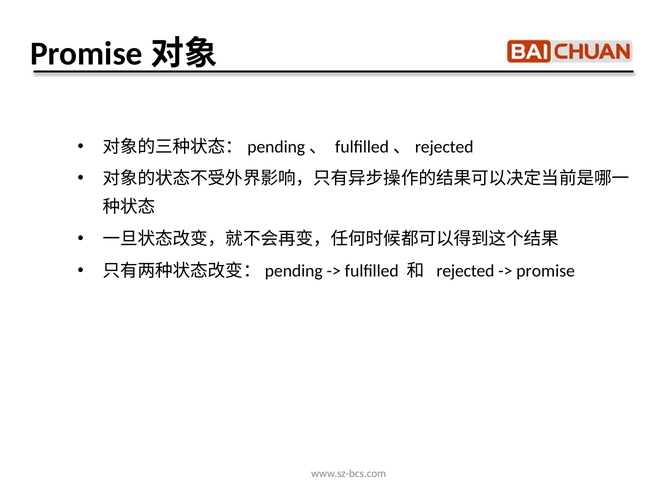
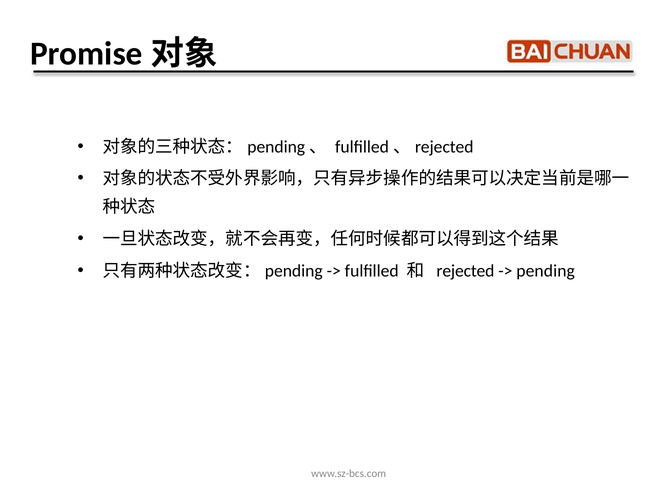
promise: promise -> pending
